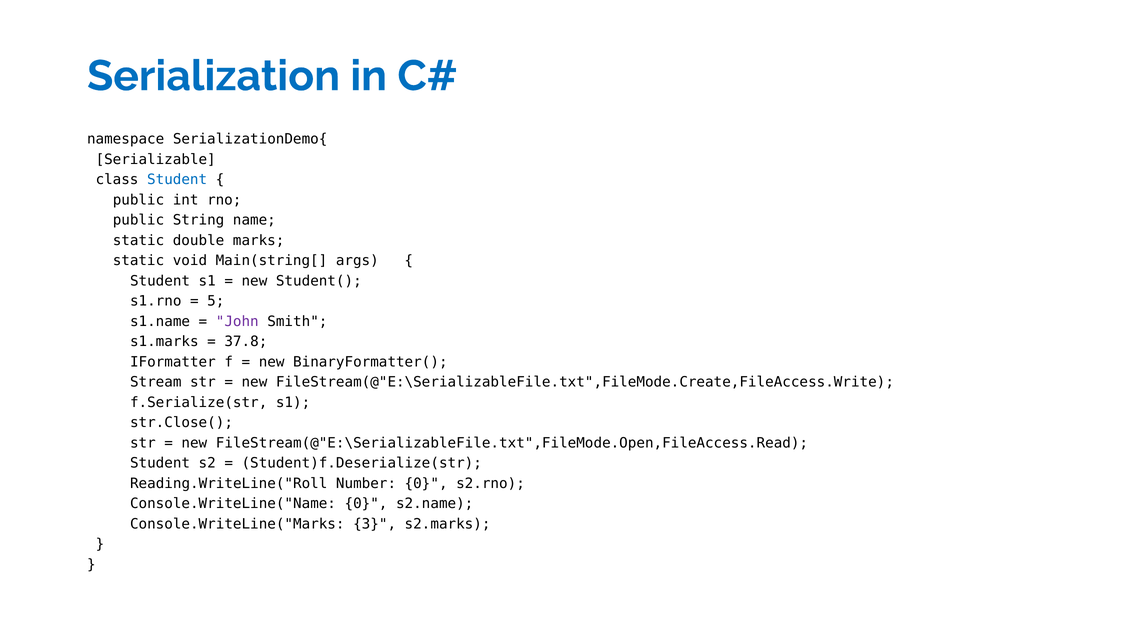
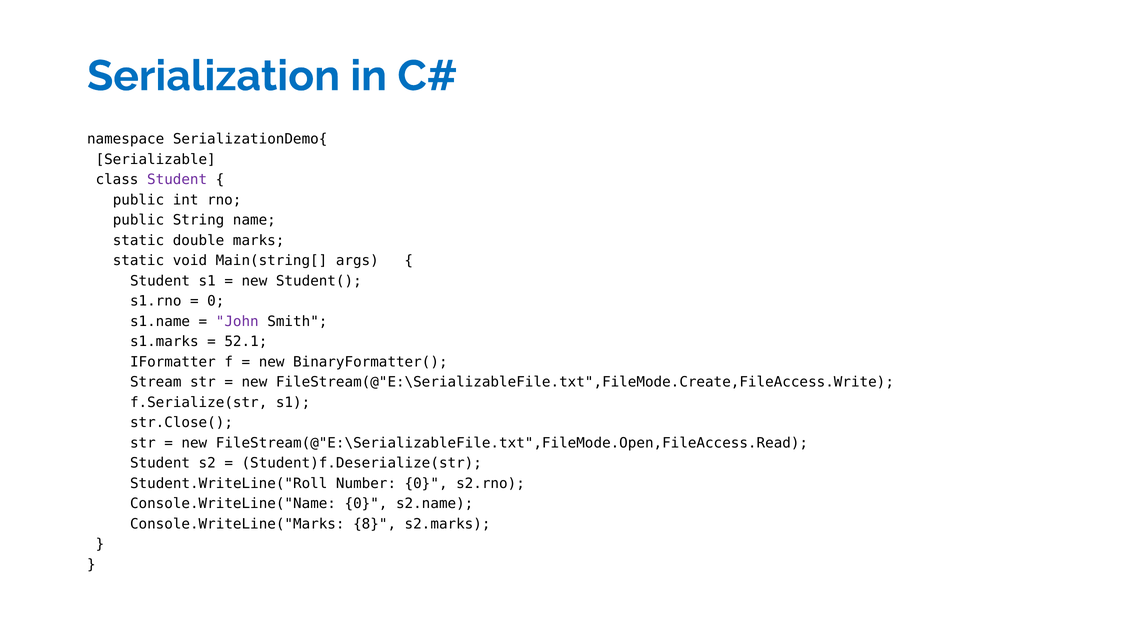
Student at (177, 180) colour: blue -> purple
5 at (216, 301): 5 -> 0
37.8: 37.8 -> 52.1
Reading.WriteLine("Roll: Reading.WriteLine("Roll -> Student.WriteLine("Roll
3: 3 -> 8
